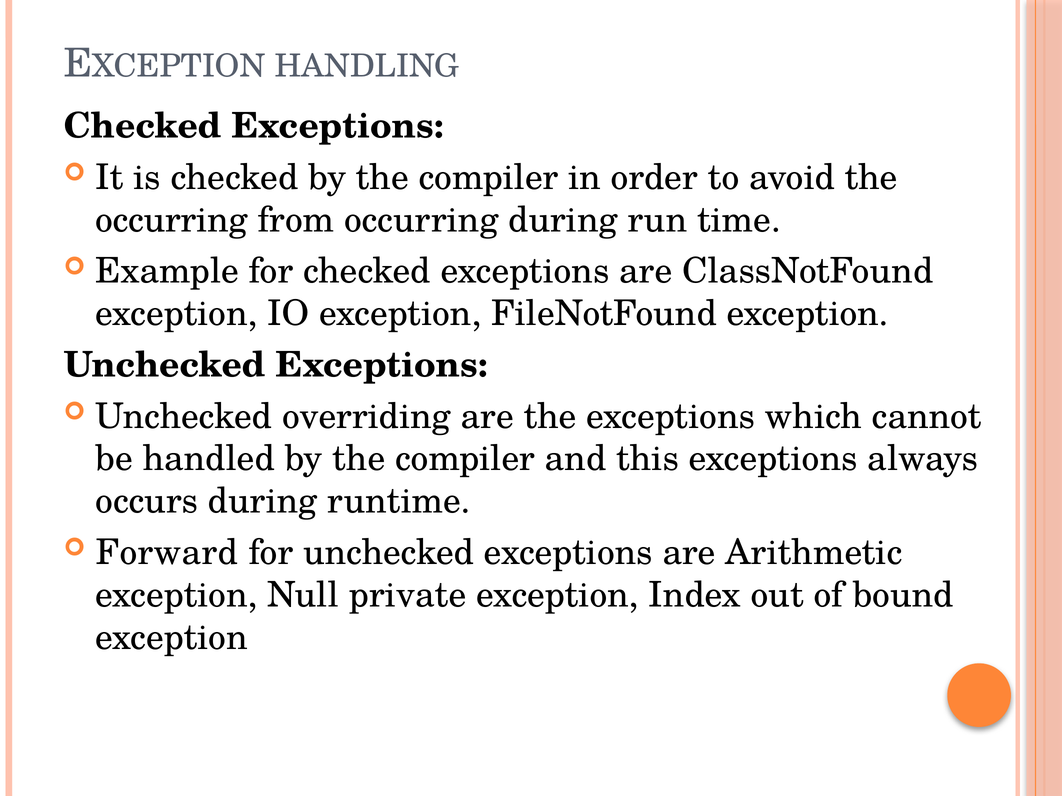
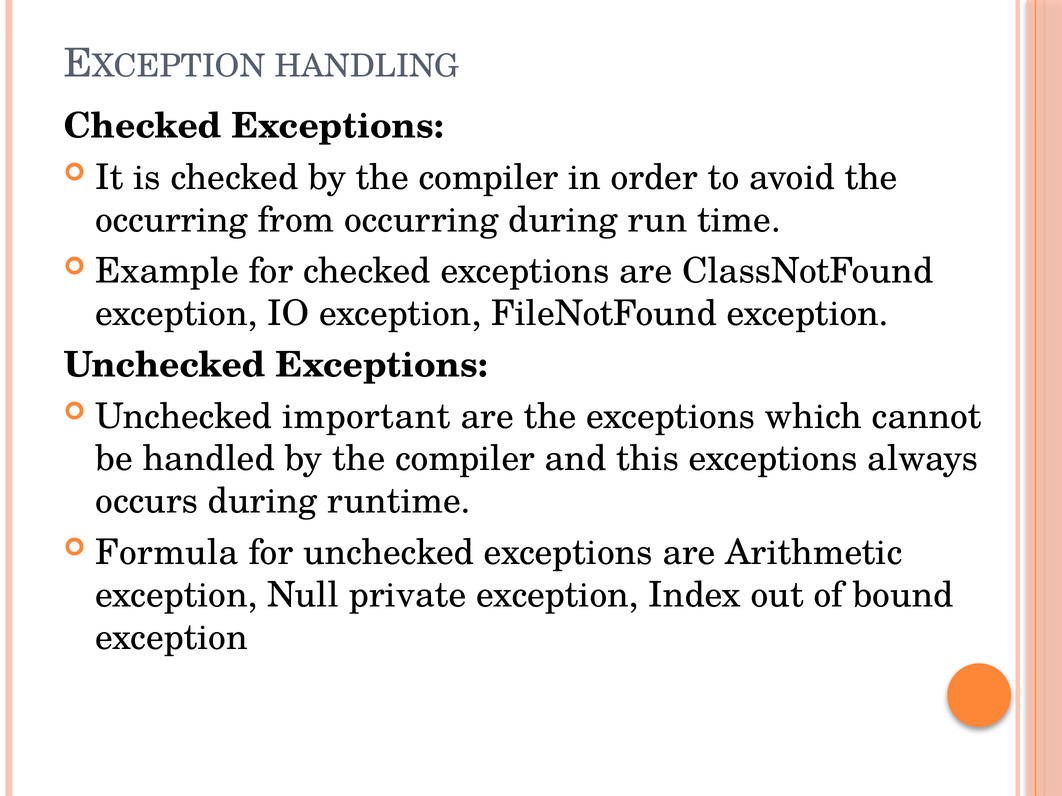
overriding: overriding -> important
Forward: Forward -> Formula
